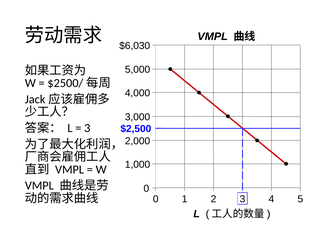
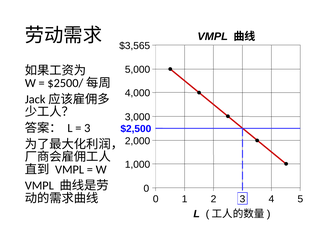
$6,030: $6,030 -> $3,565
